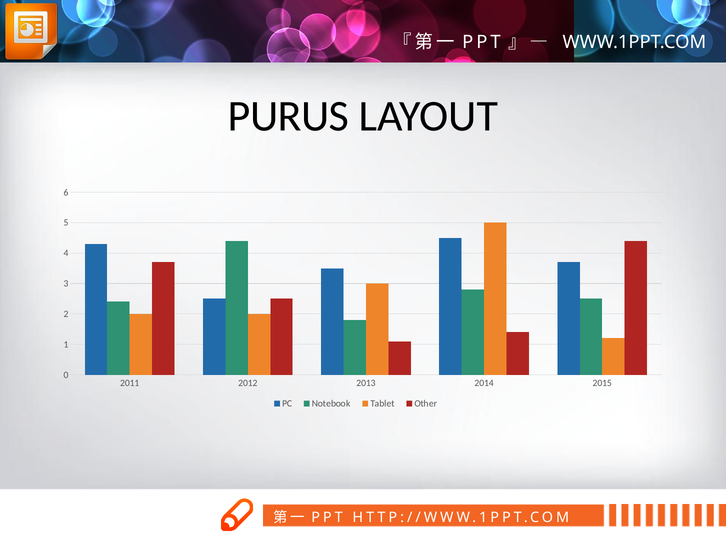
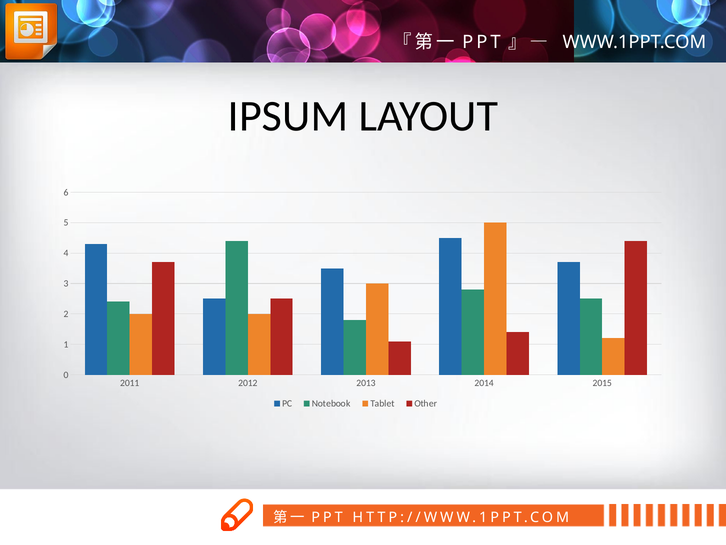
PURUS: PURUS -> IPSUM
